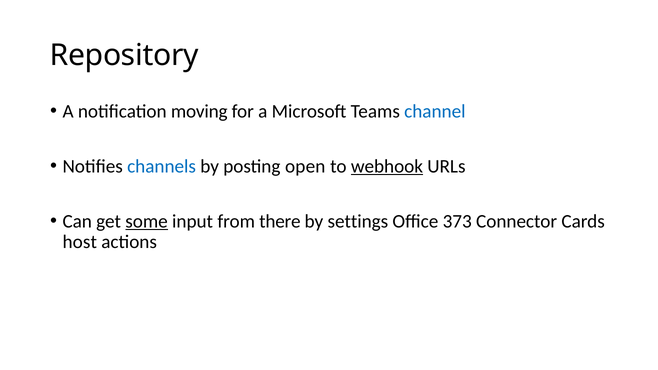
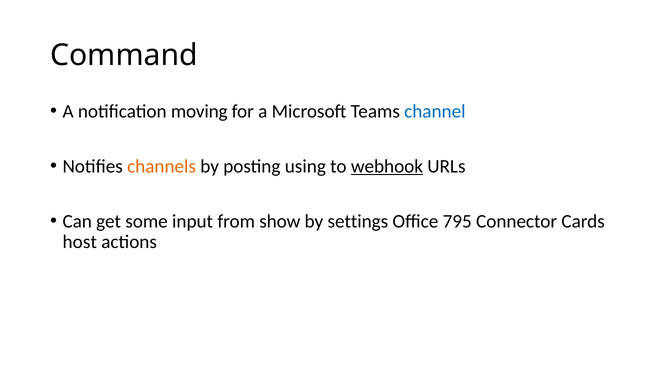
Repository: Repository -> Command
channels colour: blue -> orange
open: open -> using
some underline: present -> none
there: there -> show
373: 373 -> 795
